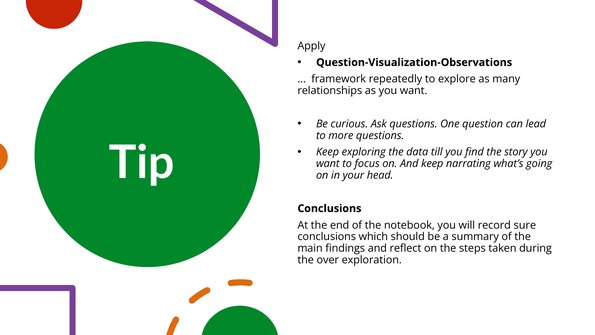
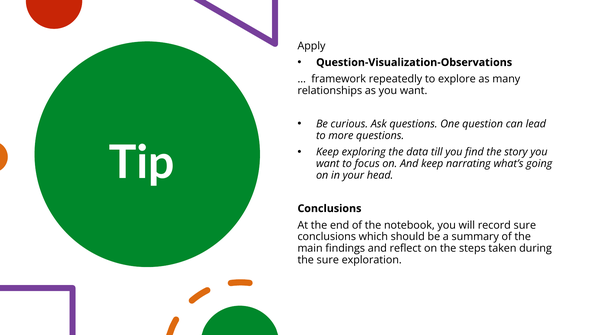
the over: over -> sure
